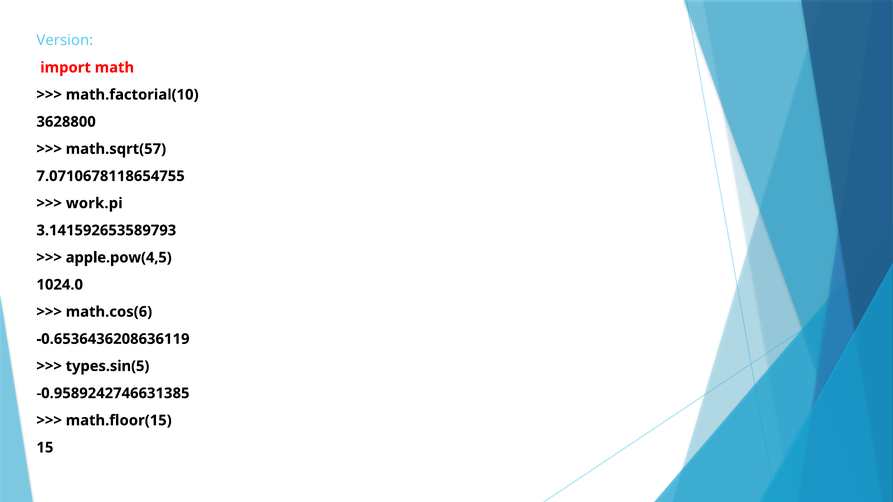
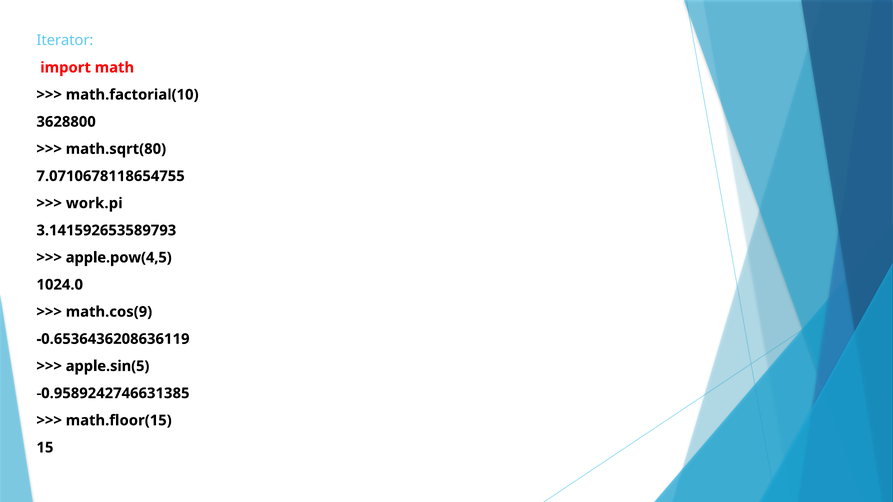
Version: Version -> Iterator
math.sqrt(57: math.sqrt(57 -> math.sqrt(80
math.cos(6: math.cos(6 -> math.cos(9
types.sin(5: types.sin(5 -> apple.sin(5
